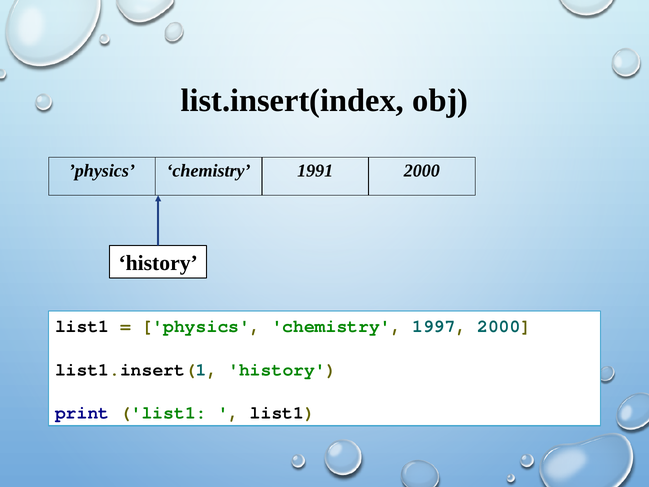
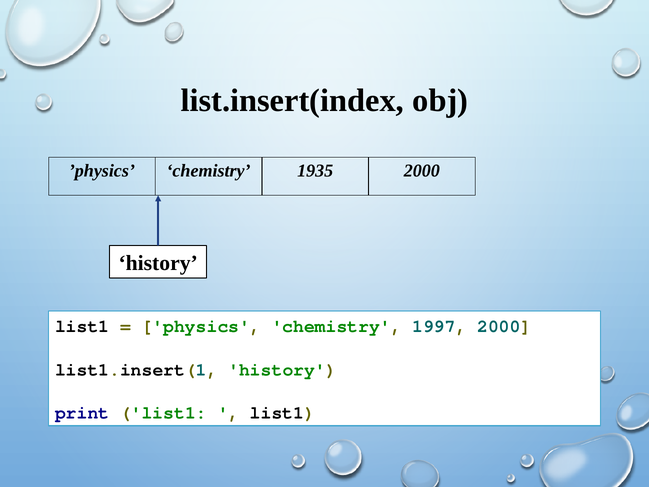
1991: 1991 -> 1935
